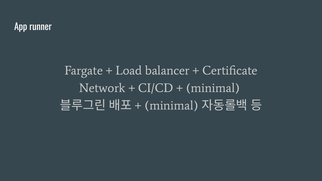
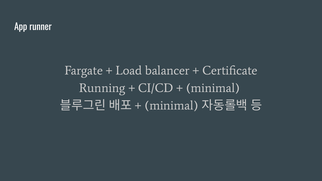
Network: Network -> Running
